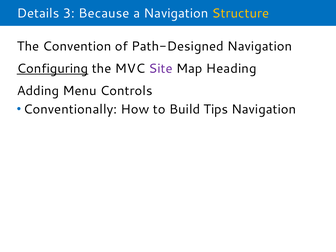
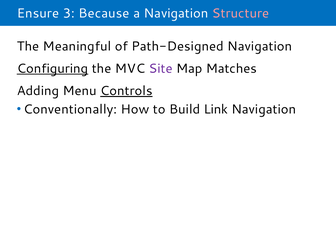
Details: Details -> Ensure
Structure colour: yellow -> pink
Convention: Convention -> Meaningful
Heading: Heading -> Matches
Controls underline: none -> present
Tips: Tips -> Link
